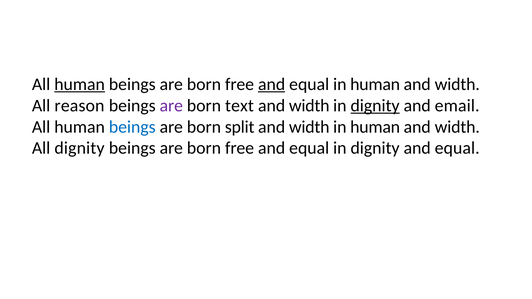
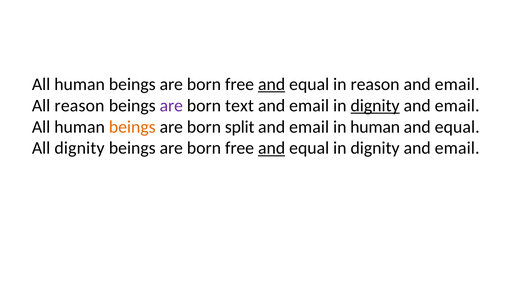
human at (80, 84) underline: present -> none
equal in human: human -> reason
width at (457, 84): width -> email
width at (309, 106): width -> email
beings at (132, 127) colour: blue -> orange
width at (309, 127): width -> email
width at (457, 127): width -> equal
and at (272, 148) underline: none -> present
equal at (457, 148): equal -> email
